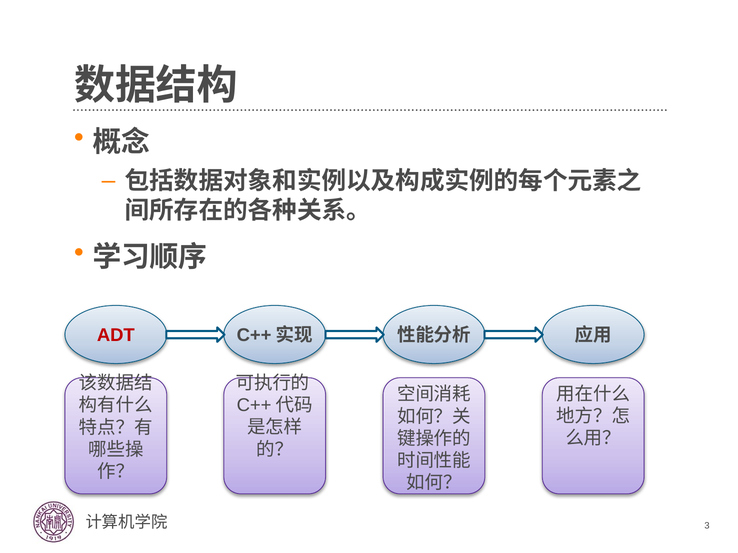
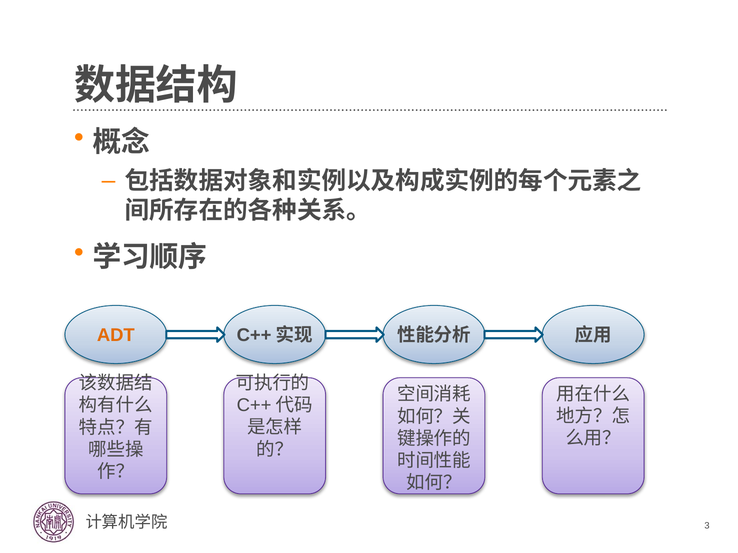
ADT colour: red -> orange
